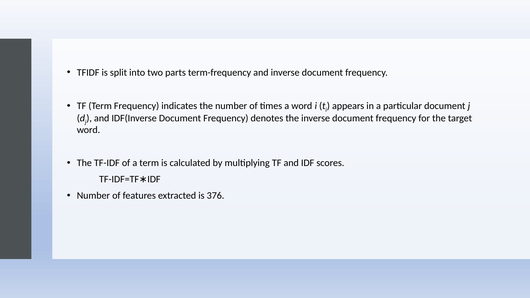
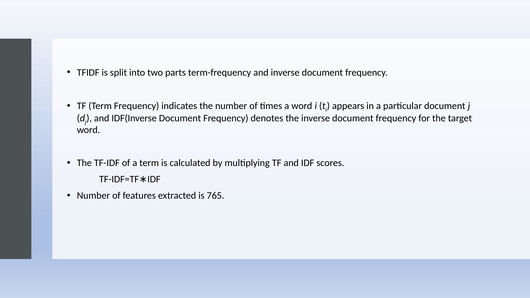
376: 376 -> 765
